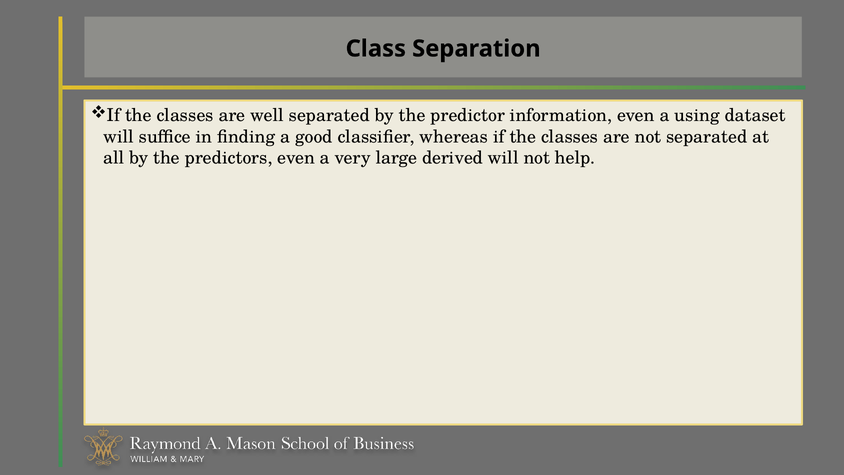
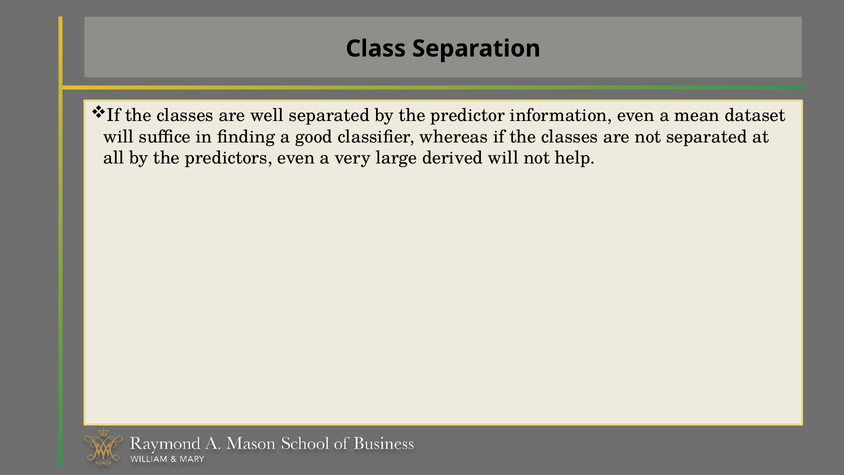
using: using -> mean
